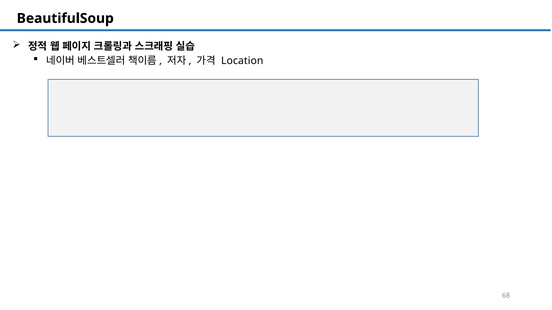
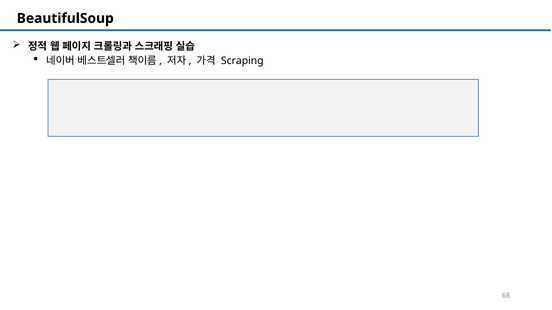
Location: Location -> Scraping
